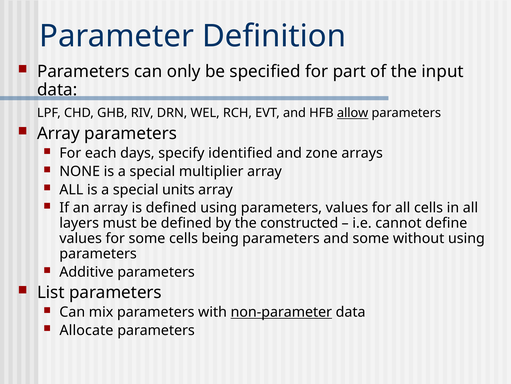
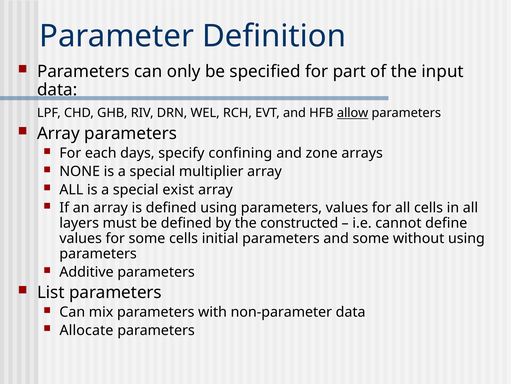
identified: identified -> confining
units: units -> exist
being: being -> initial
non-parameter underline: present -> none
